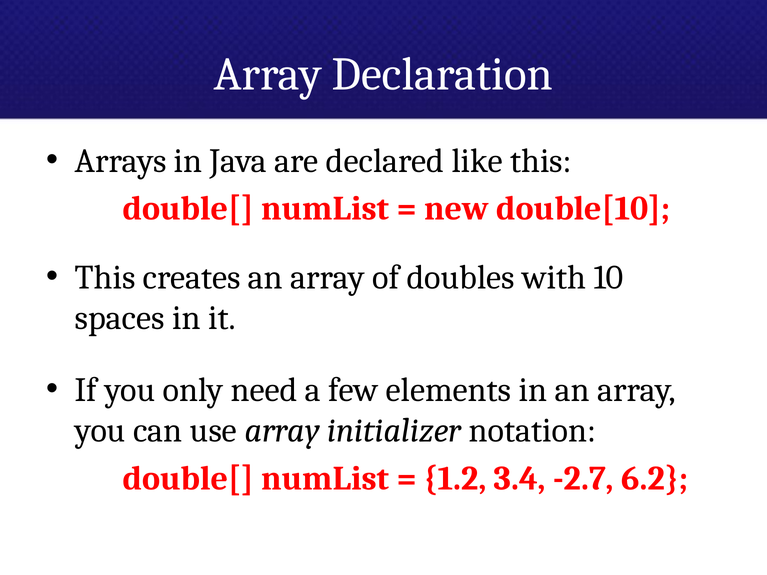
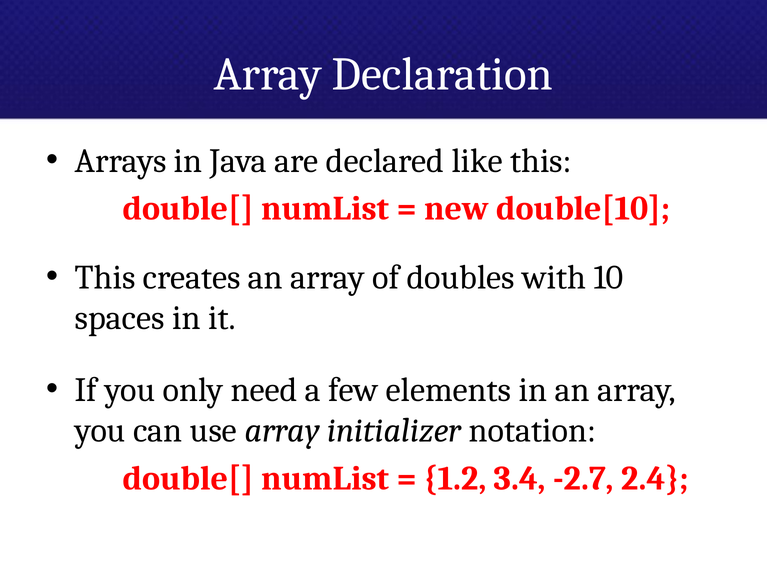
6.2: 6.2 -> 2.4
